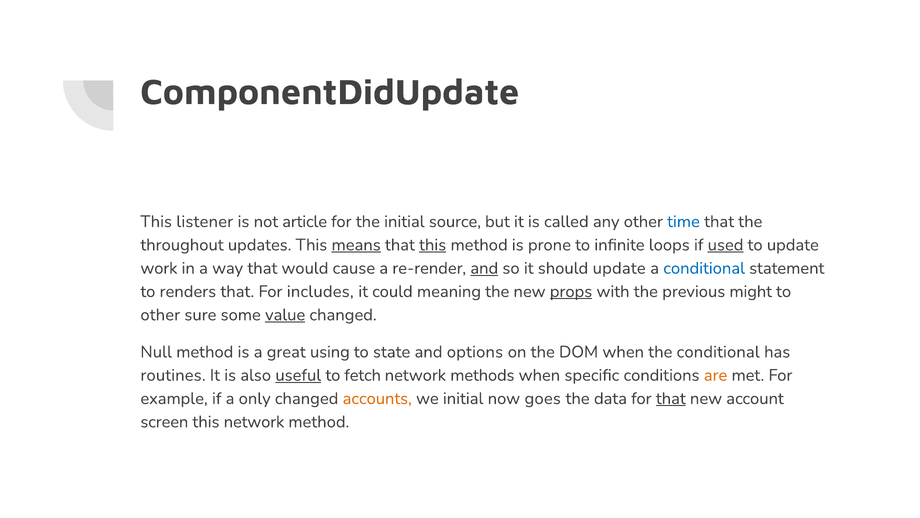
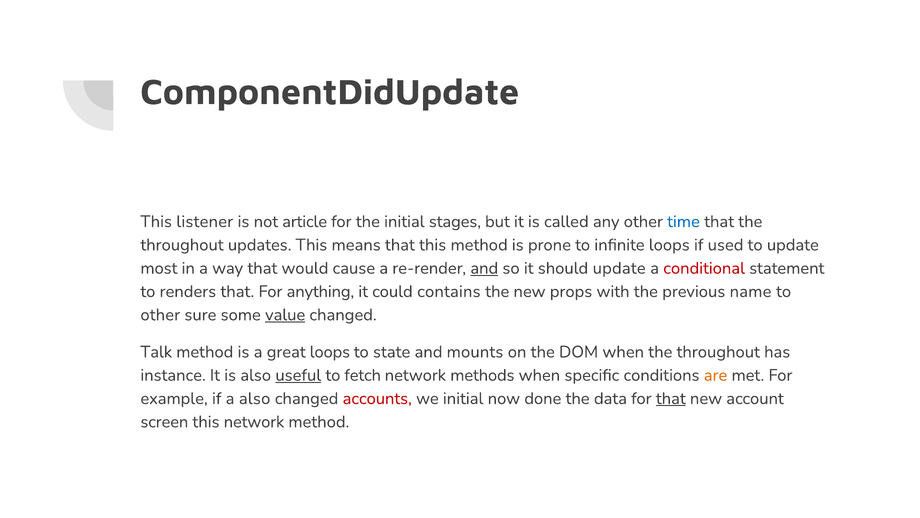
source: source -> stages
means underline: present -> none
this at (433, 245) underline: present -> none
used underline: present -> none
work: work -> most
conditional at (704, 268) colour: blue -> red
includes: includes -> anything
meaning: meaning -> contains
props underline: present -> none
might: might -> name
Null: Null -> Talk
great using: using -> loops
options: options -> mounts
when the conditional: conditional -> throughout
routines: routines -> instance
a only: only -> also
accounts colour: orange -> red
goes: goes -> done
